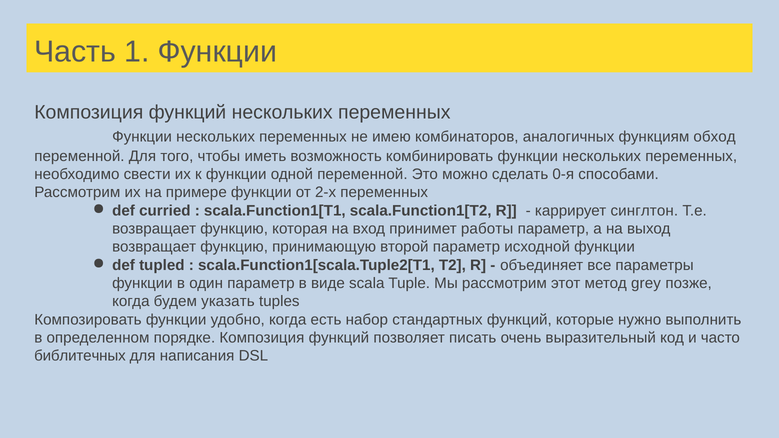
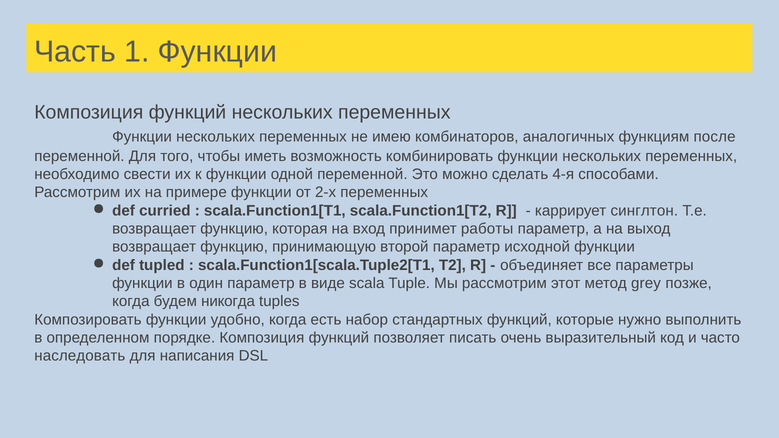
обход: обход -> после
0-я: 0-я -> 4-я
указать: указать -> никогда
библитечных: библитечных -> наследовать
